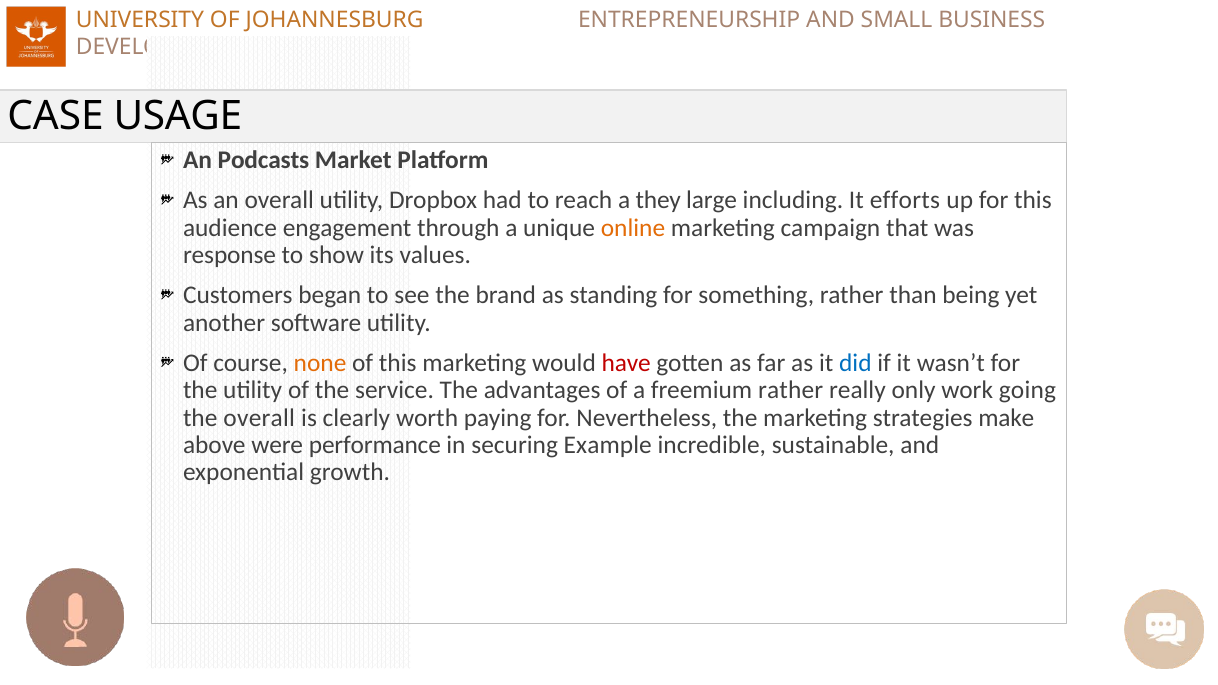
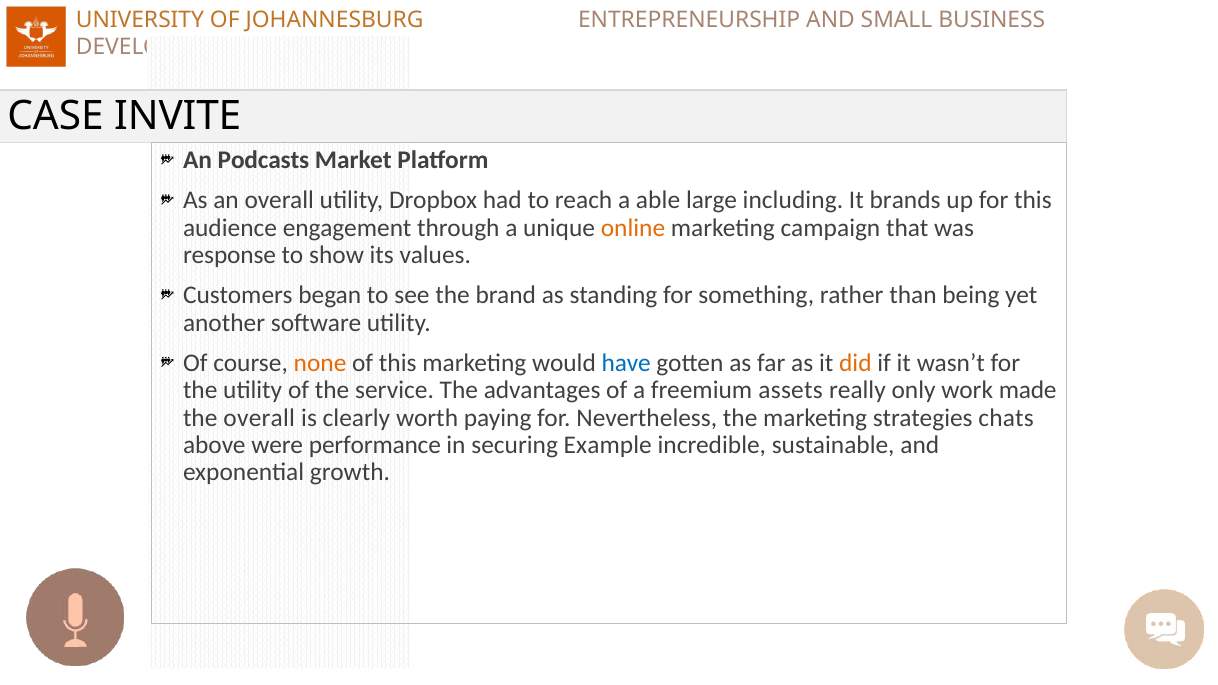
USAGE: USAGE -> INVITE
they: they -> able
efforts: efforts -> brands
have colour: red -> blue
did colour: blue -> orange
freemium rather: rather -> assets
going: going -> made
make: make -> chats
